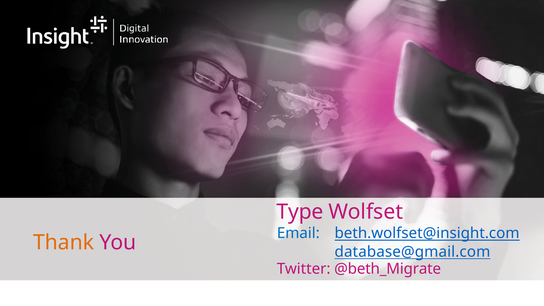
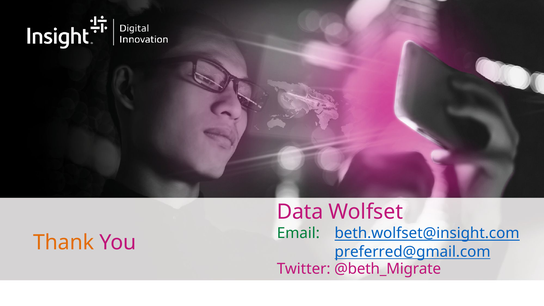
Type: Type -> Data
Email colour: blue -> green
database@gmail.com: database@gmail.com -> preferred@gmail.com
